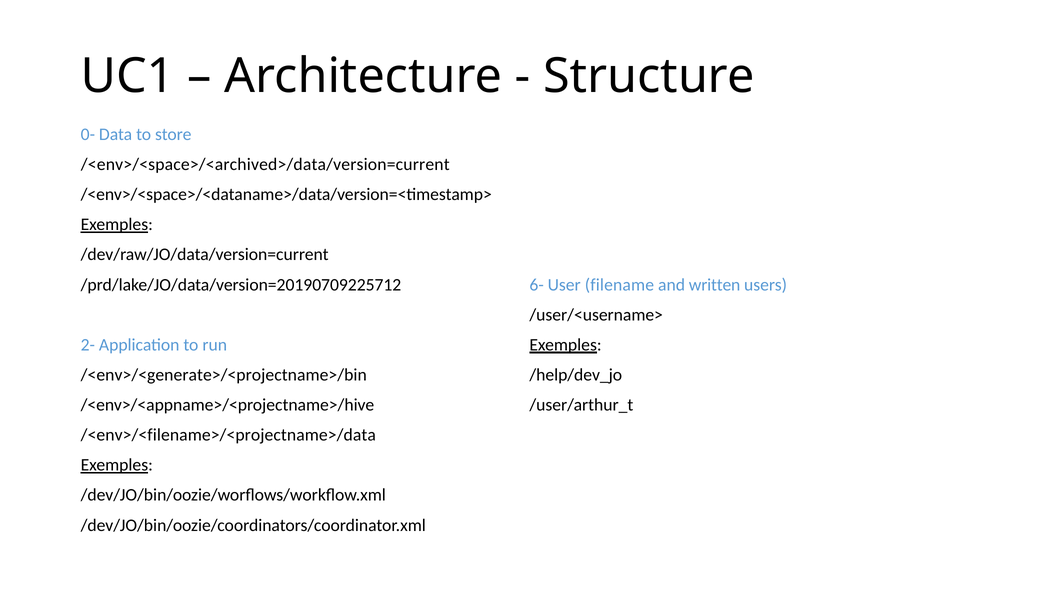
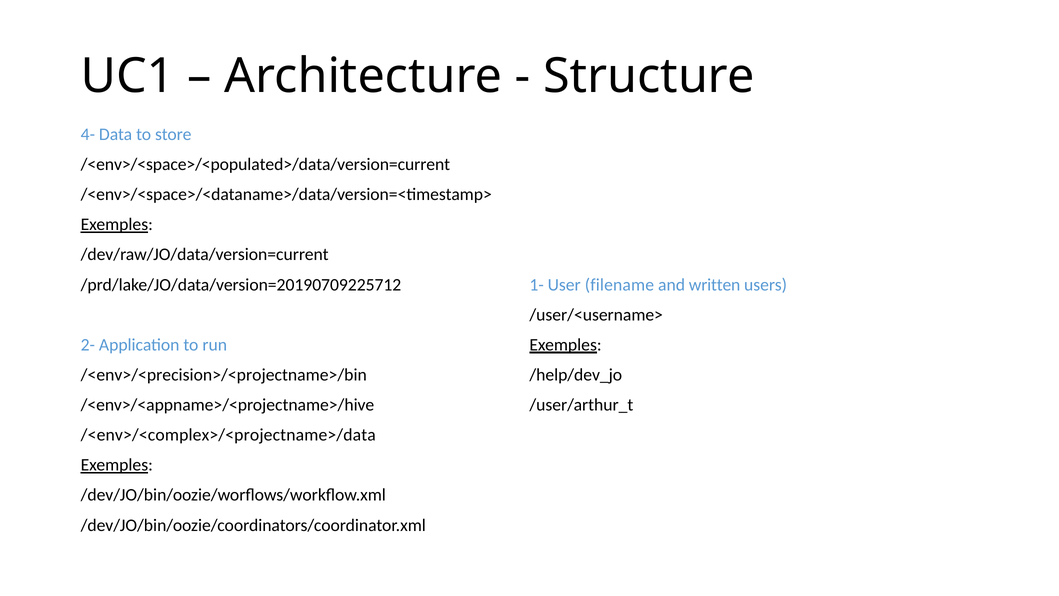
0-: 0- -> 4-
/<env>/<space>/<archived>/data/version=current: /<env>/<space>/<archived>/data/version=current -> /<env>/<space>/<populated>/data/version=current
6-: 6- -> 1-
/<env>/<generate>/<projectname>/bin: /<env>/<generate>/<projectname>/bin -> /<env>/<precision>/<projectname>/bin
/<env>/<filename>/<projectname>/data: /<env>/<filename>/<projectname>/data -> /<env>/<complex>/<projectname>/data
